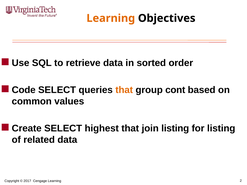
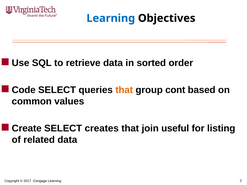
Learning at (111, 18) colour: orange -> blue
highest: highest -> creates
join listing: listing -> useful
